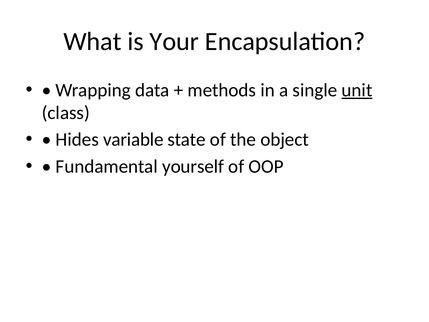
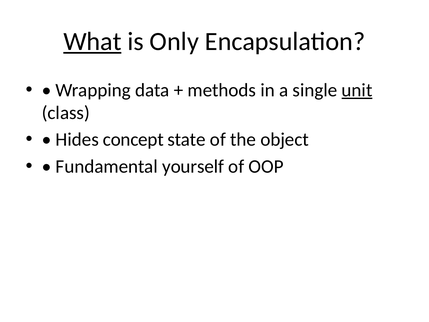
What underline: none -> present
Your: Your -> Only
variable: variable -> concept
